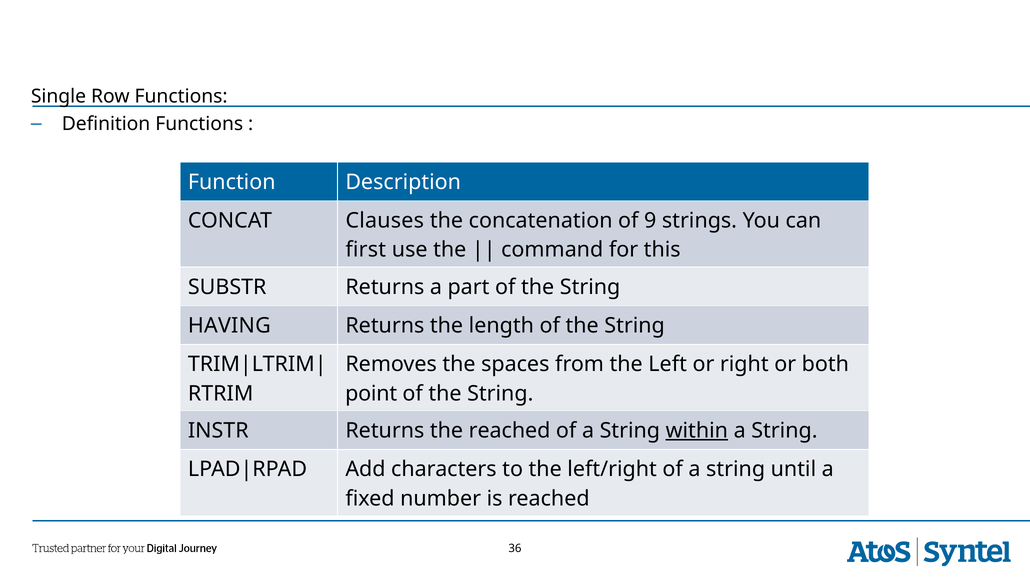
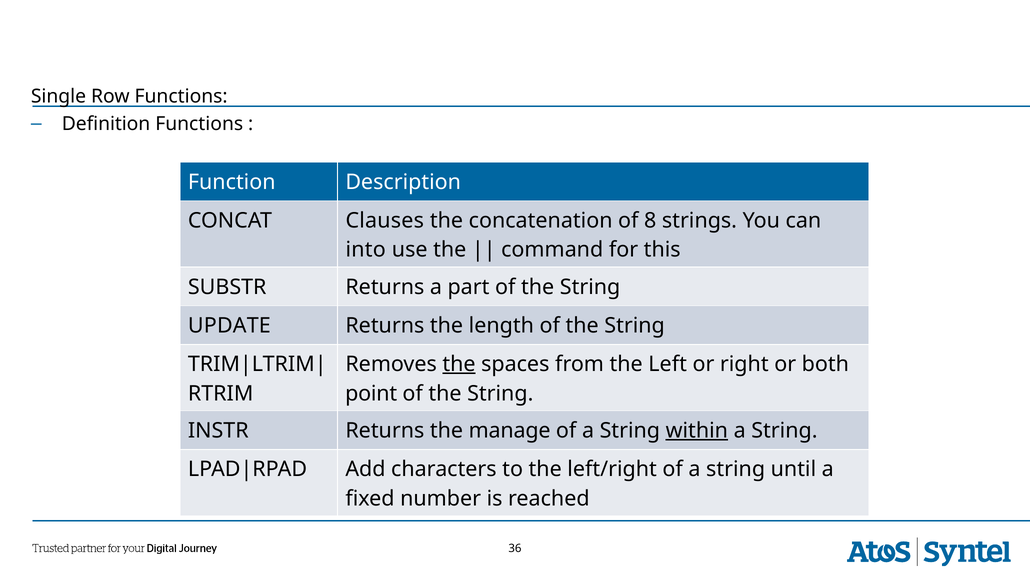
9: 9 -> 8
first: first -> into
HAVING: HAVING -> UPDATE
the at (459, 364) underline: none -> present
the reached: reached -> manage
